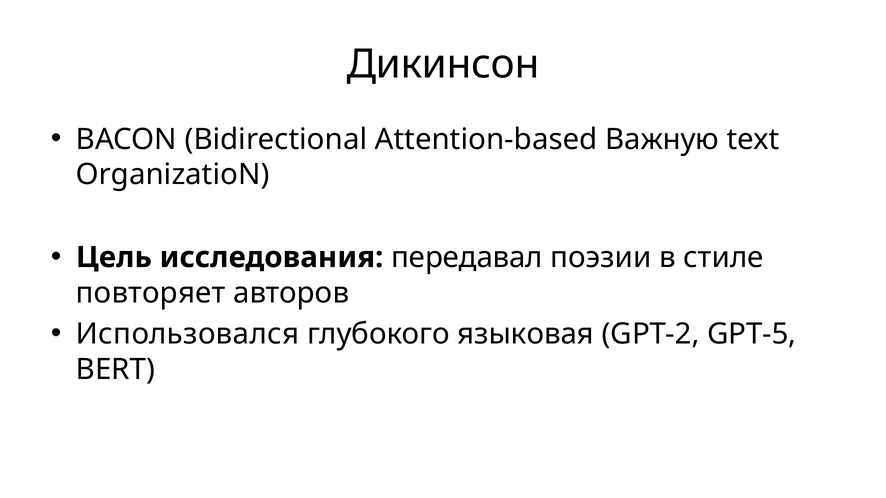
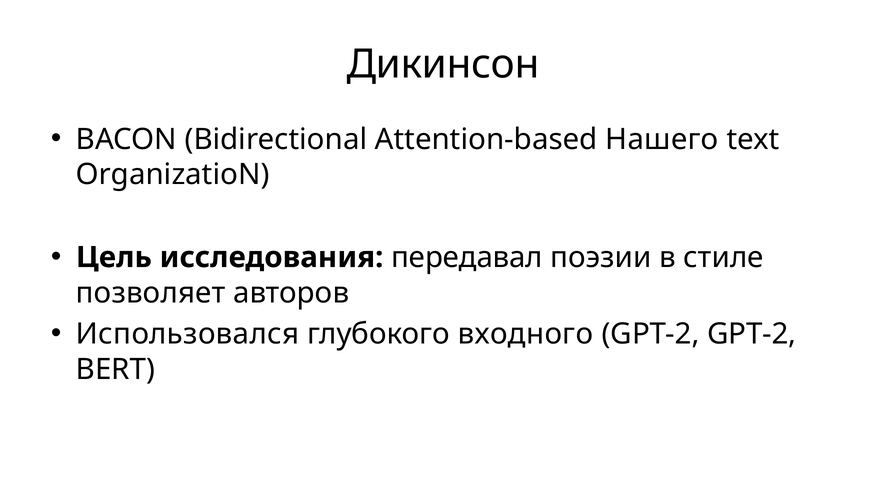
Важную: Важную -> Нашего
повторяет: повторяет -> позволяет
языковая: языковая -> входного
GPT-2 GPT-5: GPT-5 -> GPT-2
